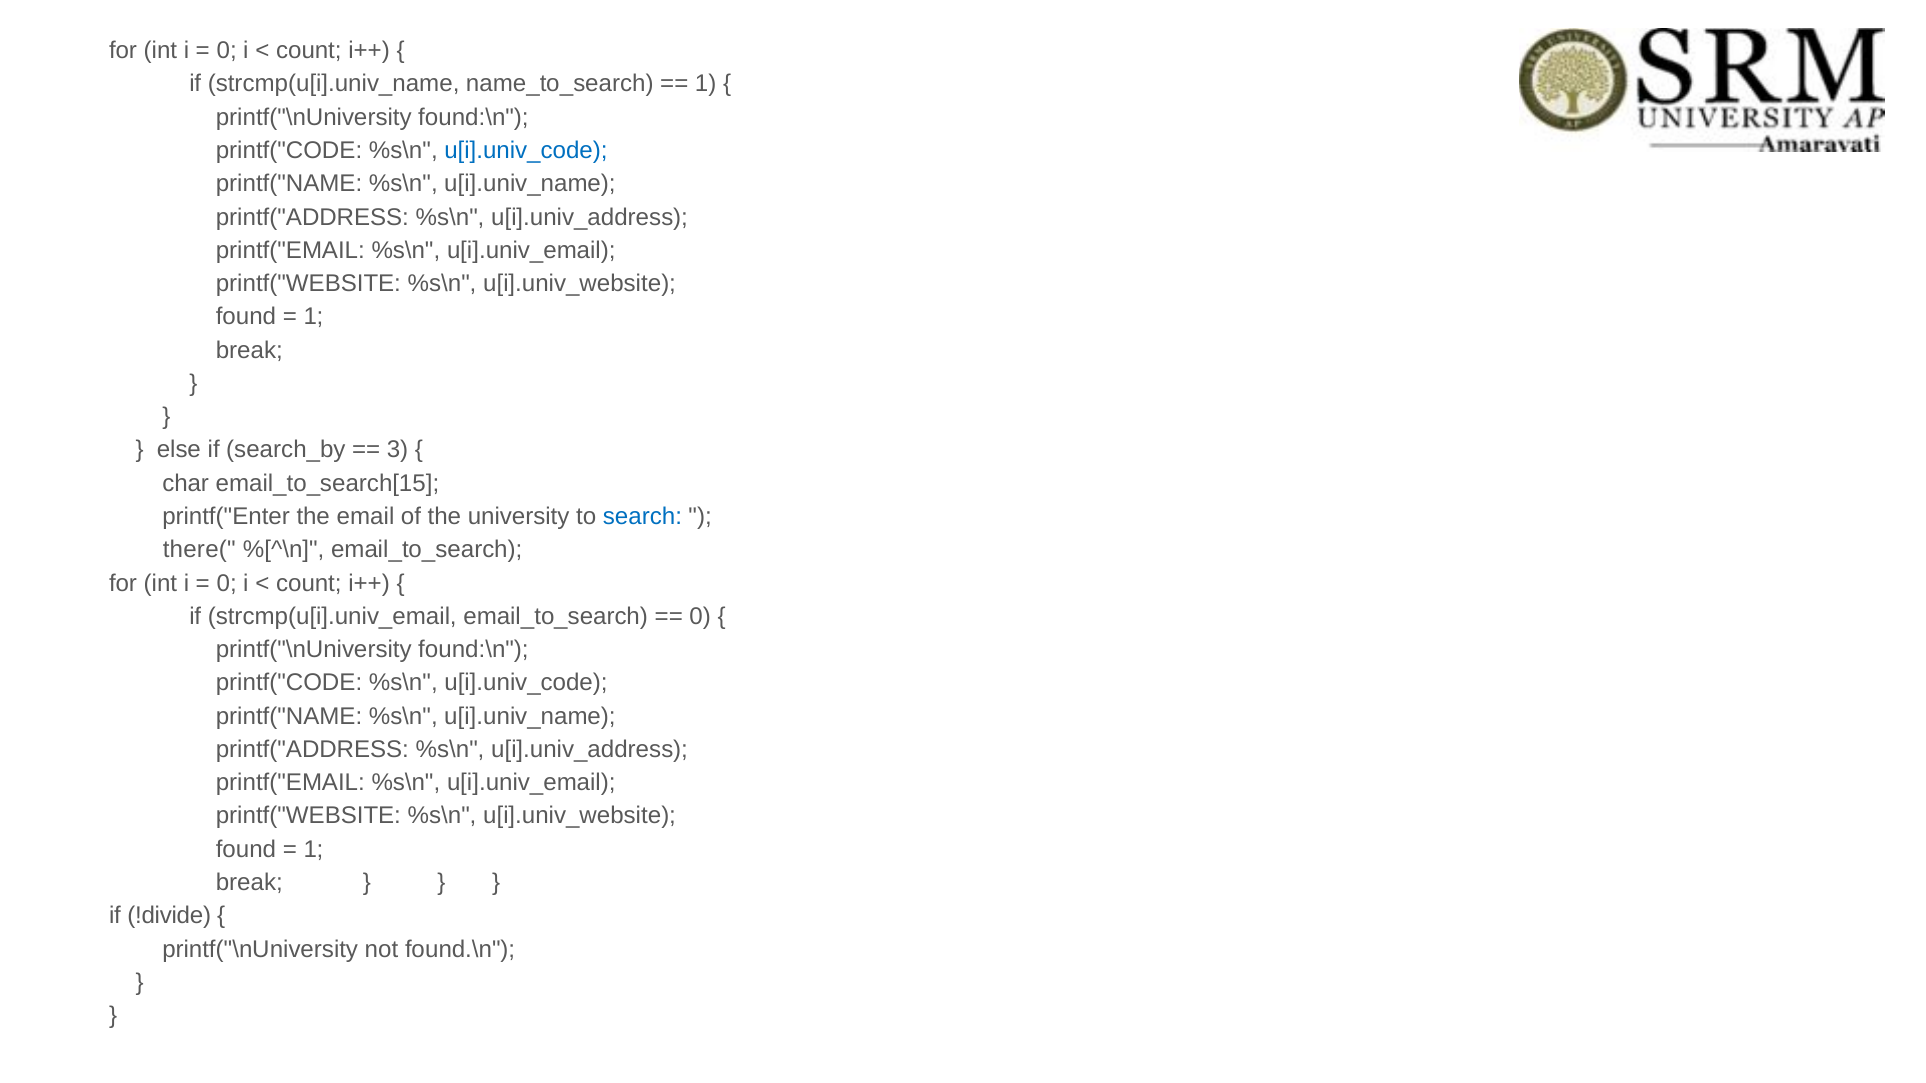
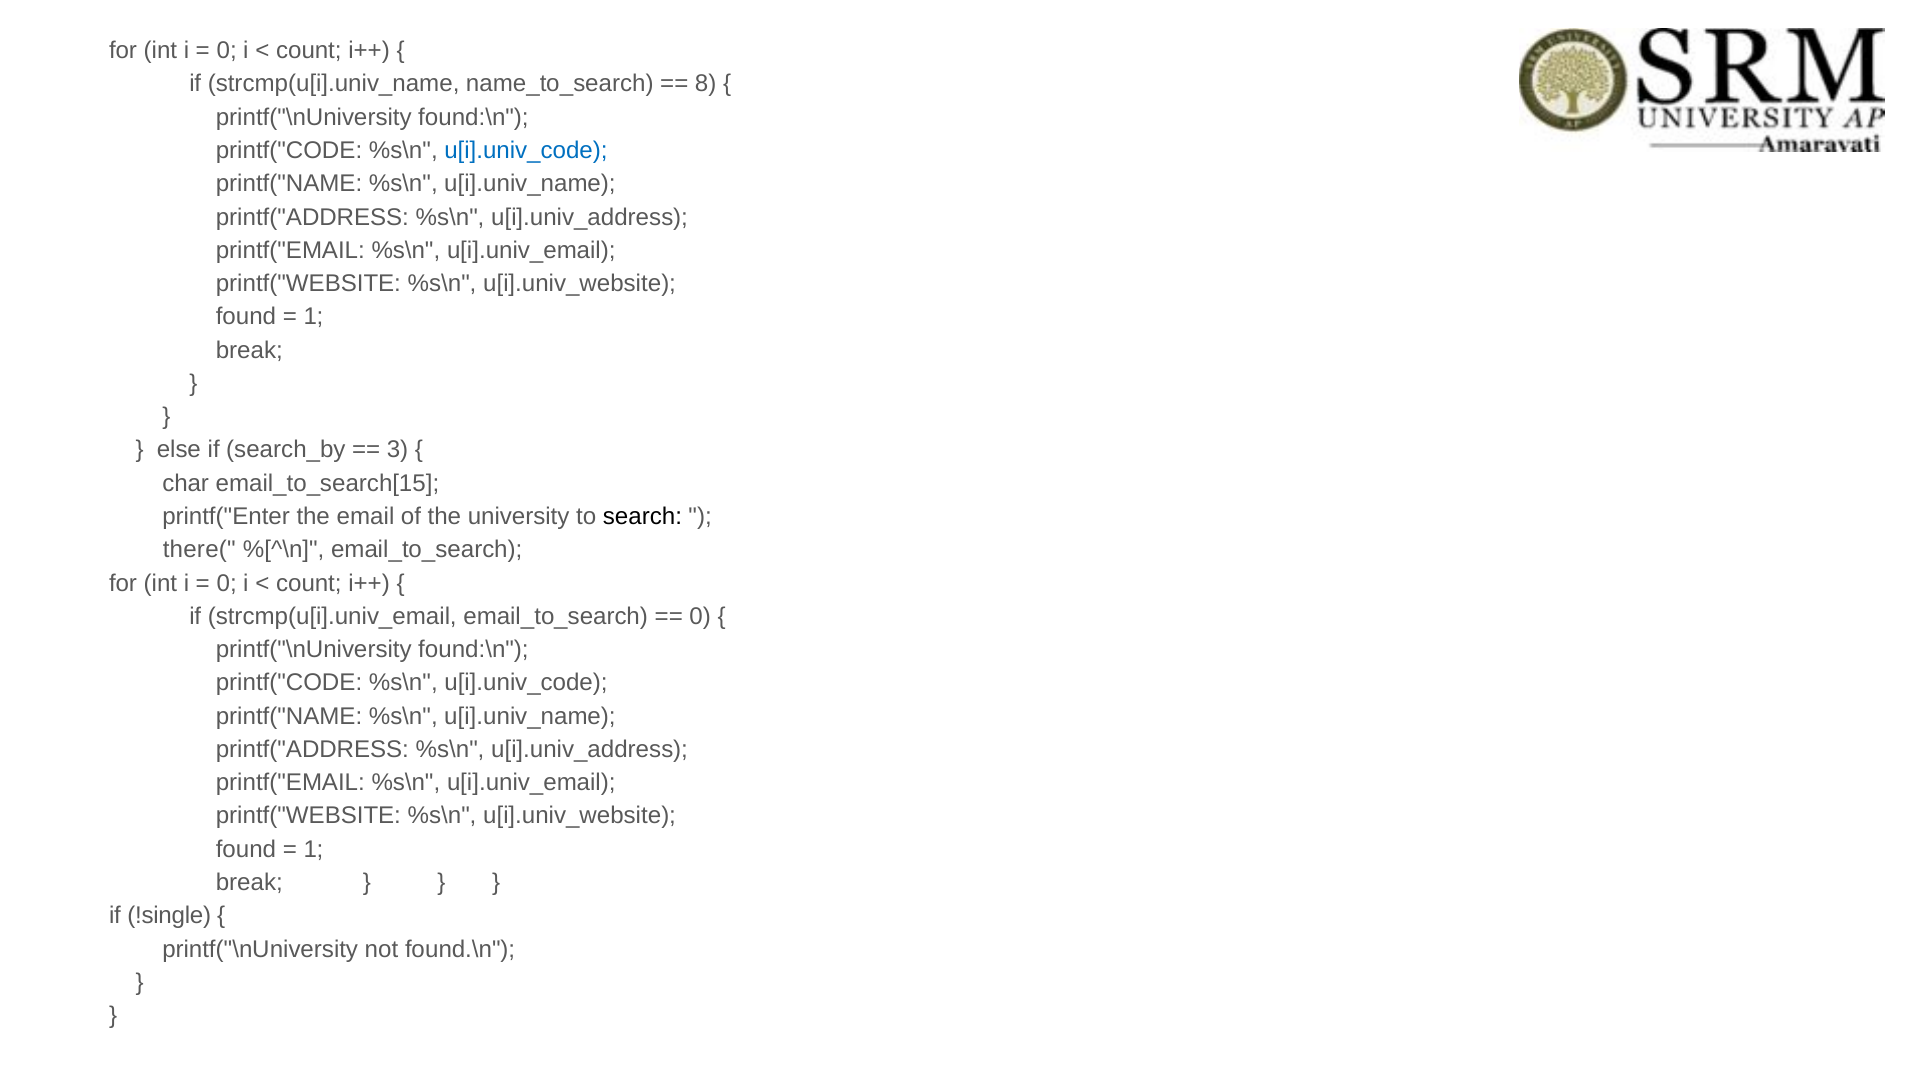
1 at (706, 84): 1 -> 8
search colour: blue -> black
!divide: !divide -> !single
